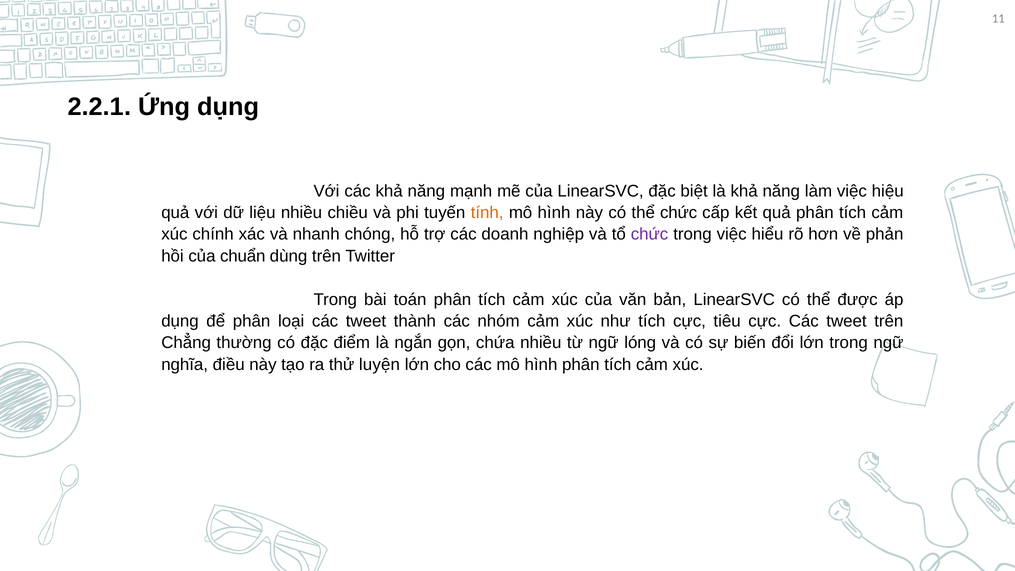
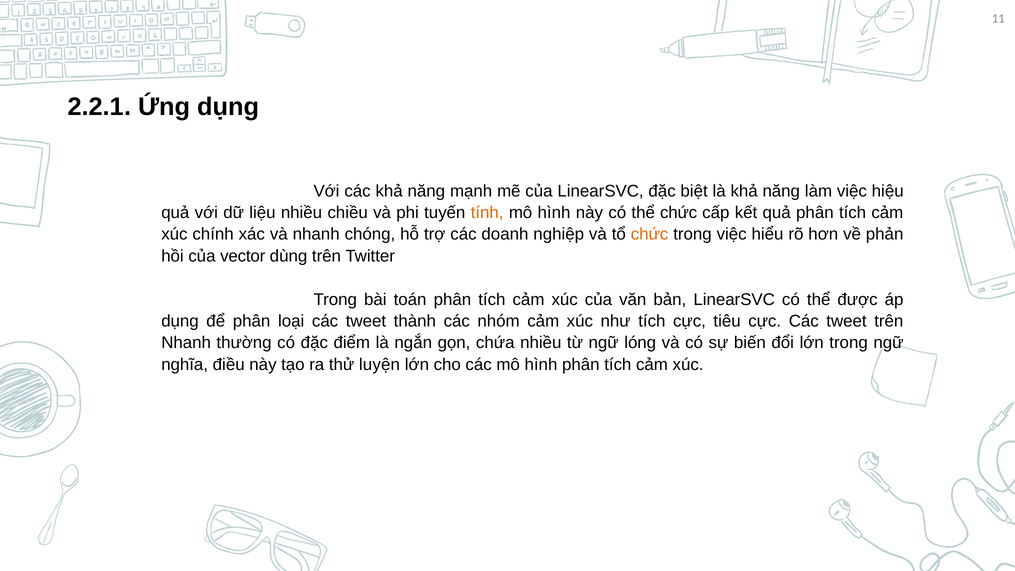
chức at (650, 234) colour: purple -> orange
chuẩn: chuẩn -> vector
Chẳng at (186, 343): Chẳng -> Nhanh
